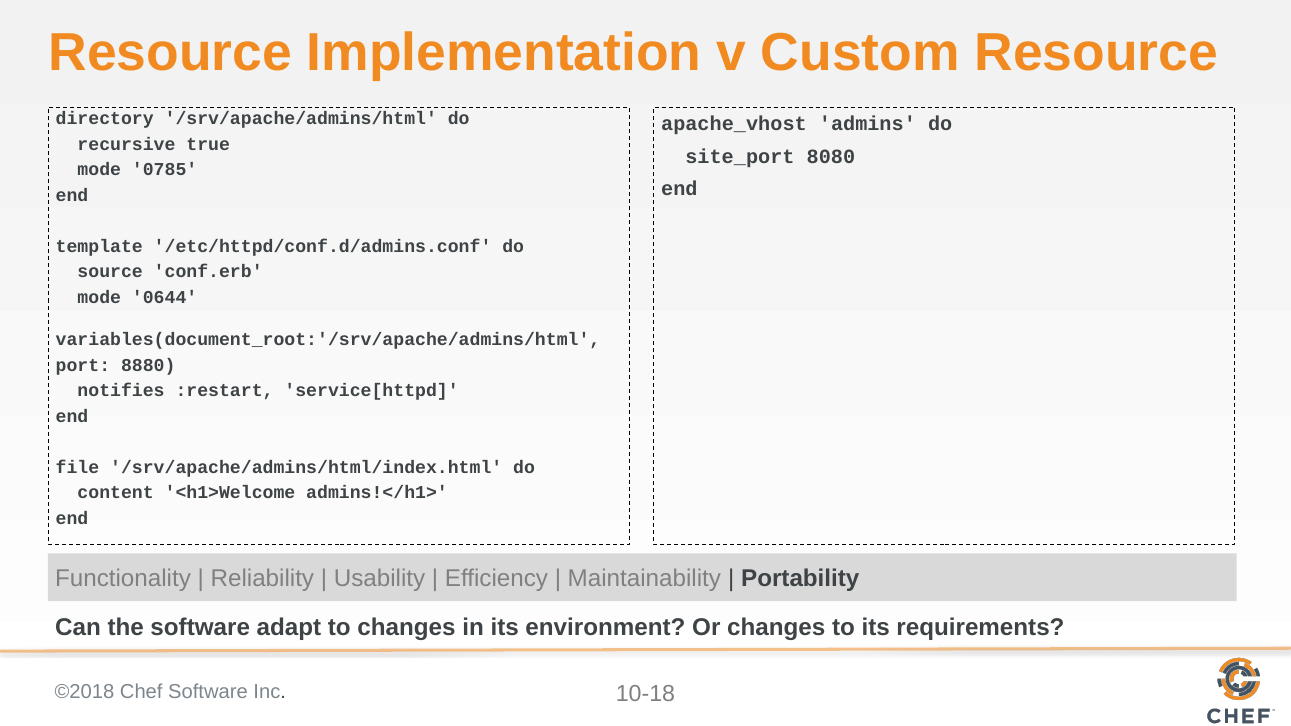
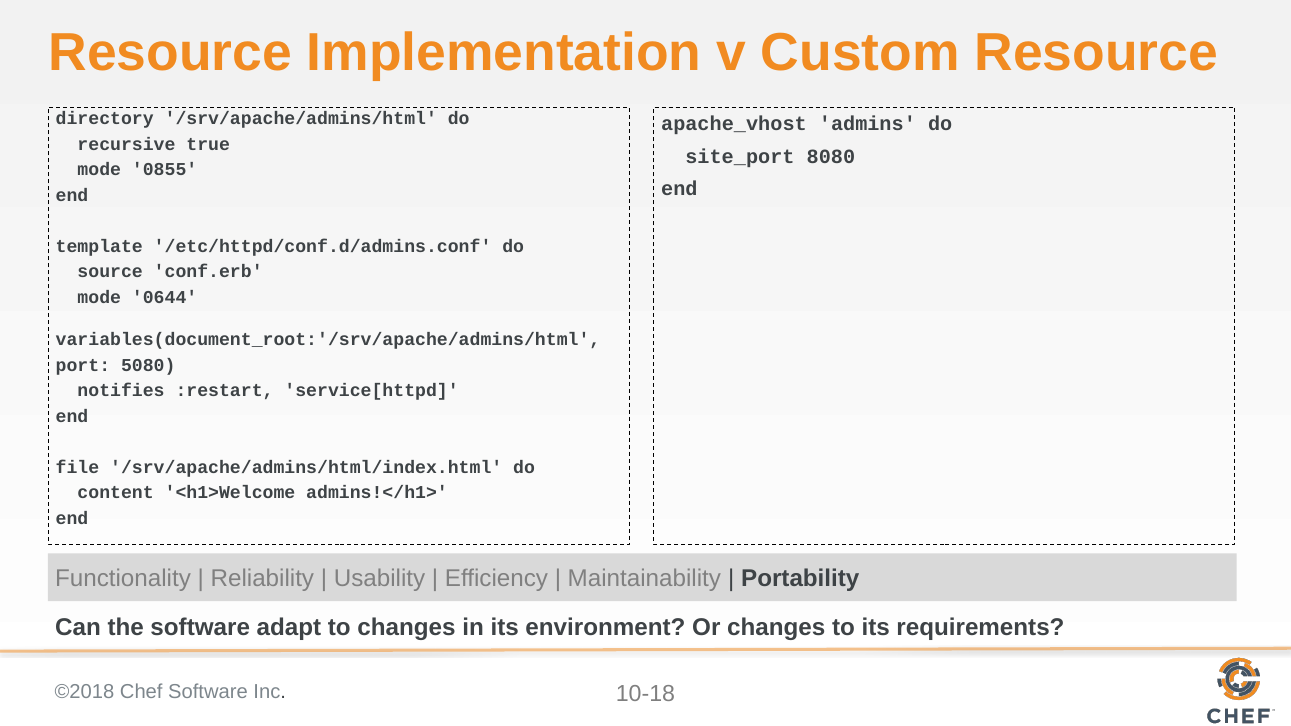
0785: 0785 -> 0855
8880: 8880 -> 5080
